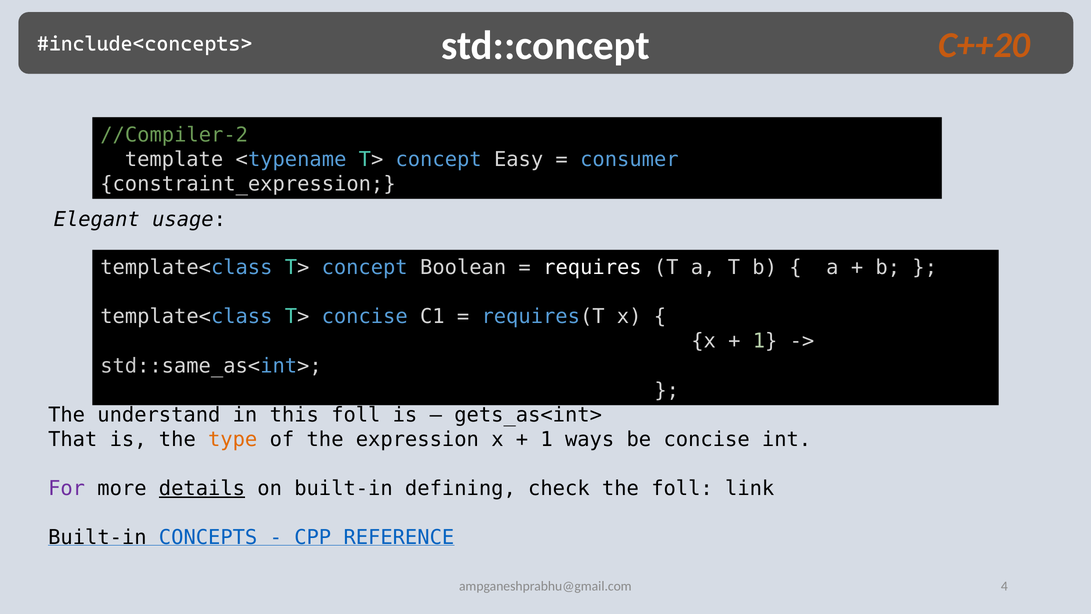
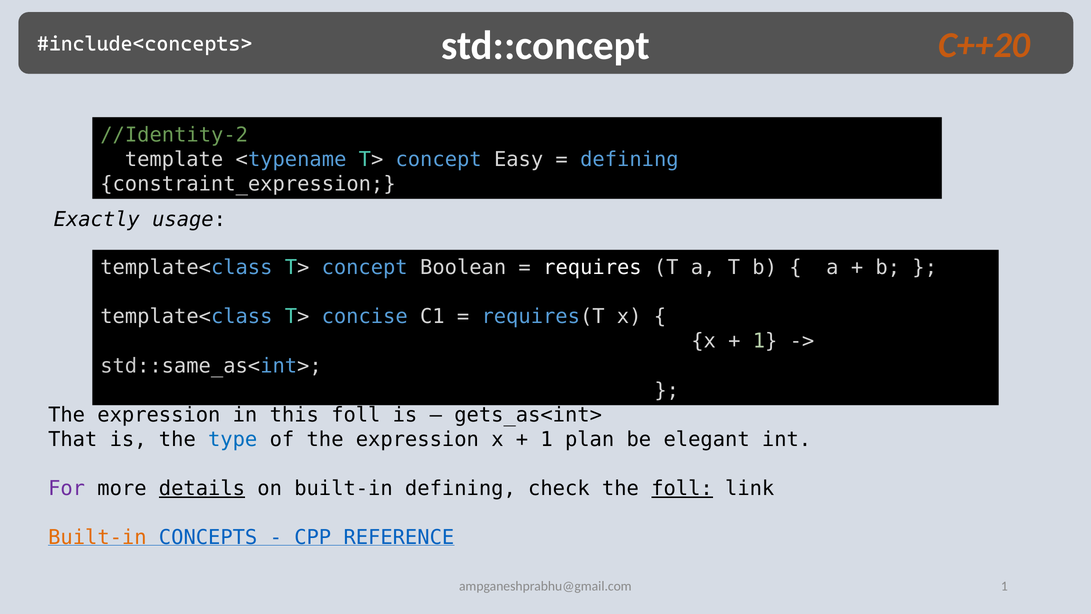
//Compiler-2: //Compiler-2 -> //Identity-2
consumer at (629, 159): consumer -> defining
Elegant: Elegant -> Exactly
understand at (159, 415): understand -> expression
type colour: orange -> blue
ways: ways -> plan
be concise: concise -> elegant
foll at (682, 488) underline: none -> present
Built-in at (97, 537) colour: black -> orange
ampganeshprabhu@gmail.com 4: 4 -> 1
